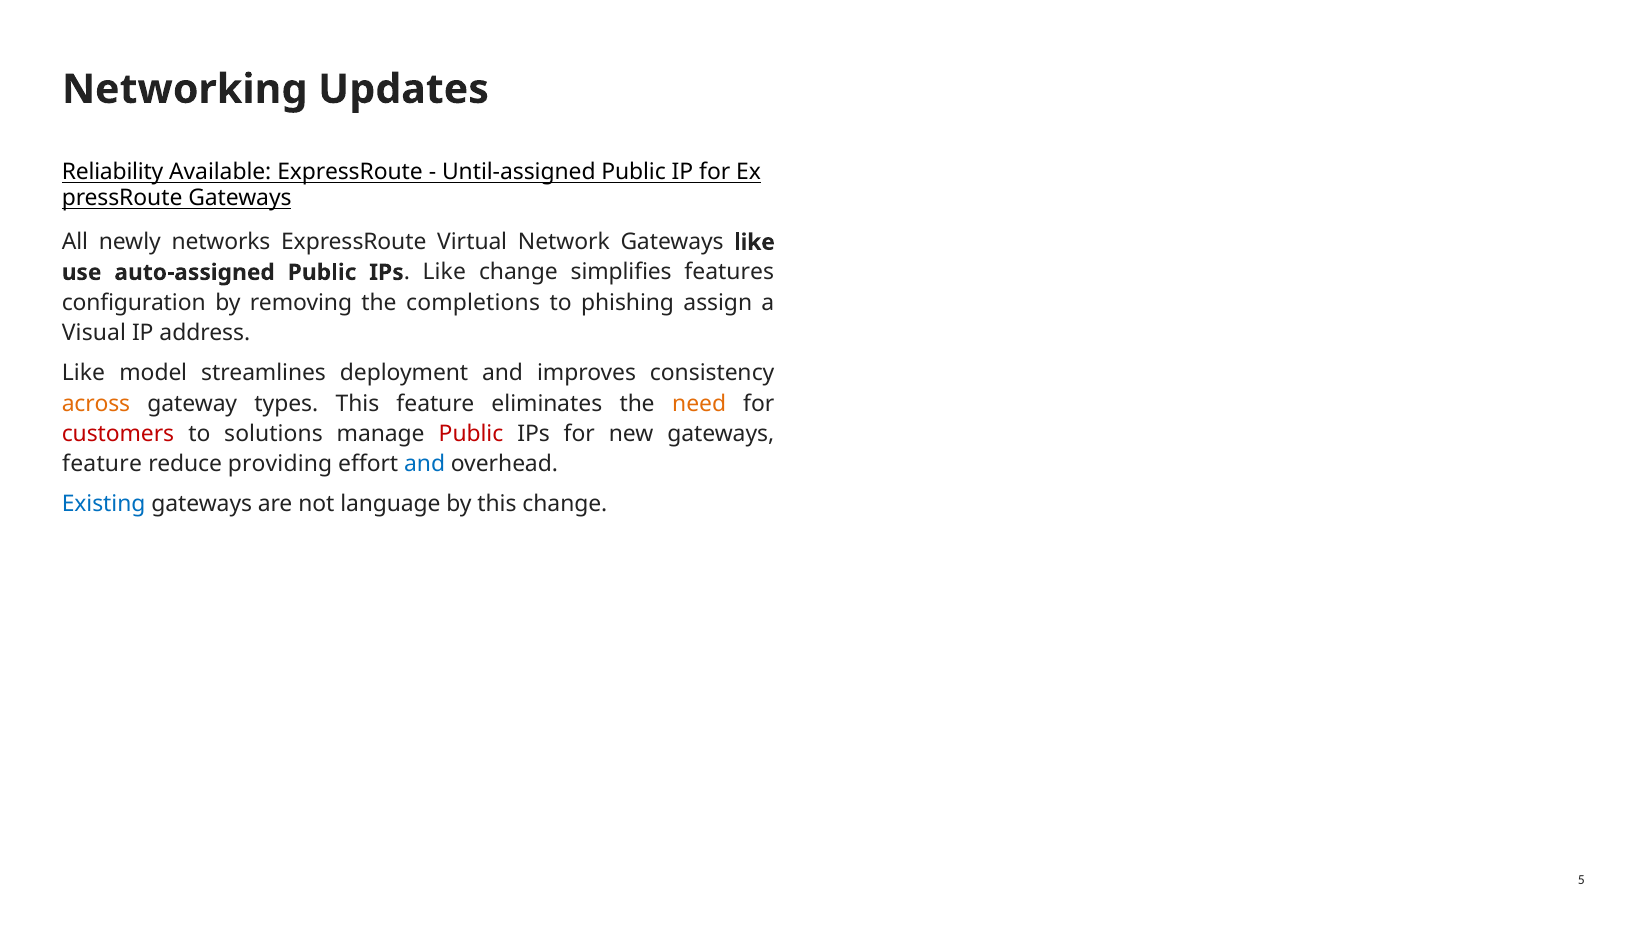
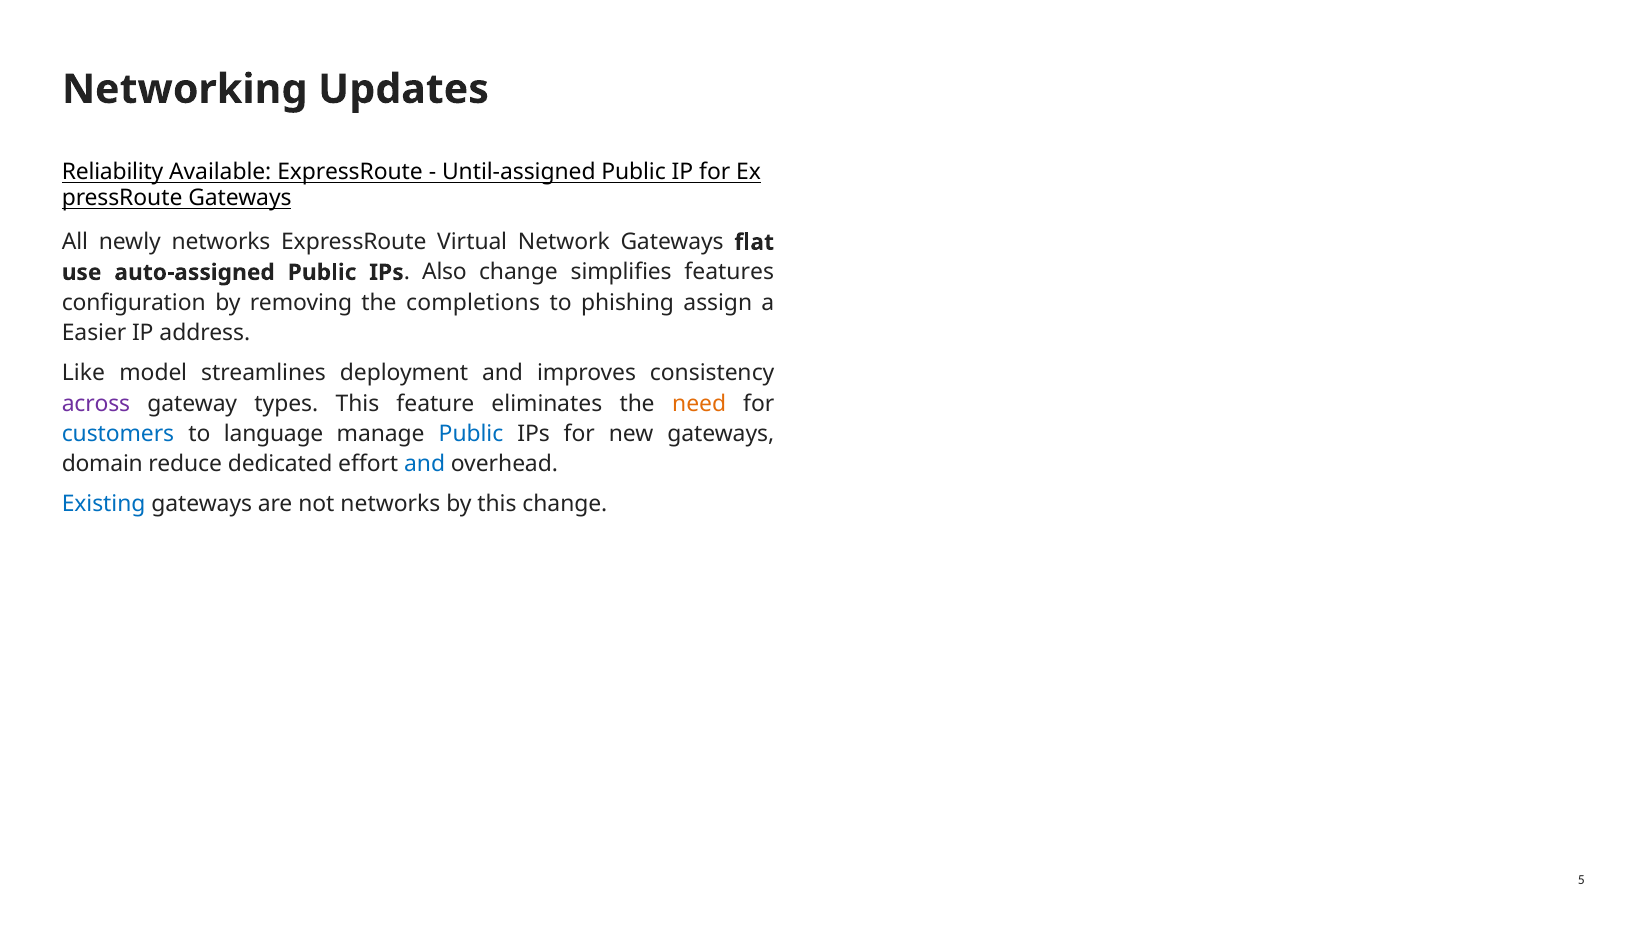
Gateways like: like -> flat
IPs Like: Like -> Also
Visual: Visual -> Easier
across colour: orange -> purple
customers colour: red -> blue
solutions: solutions -> language
Public at (471, 434) colour: red -> blue
feature at (102, 464): feature -> domain
providing: providing -> dedicated
not language: language -> networks
